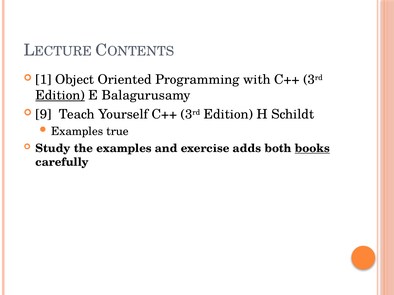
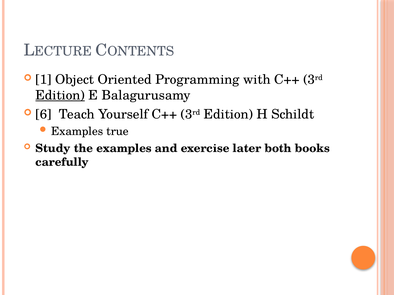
9: 9 -> 6
adds: adds -> later
books underline: present -> none
